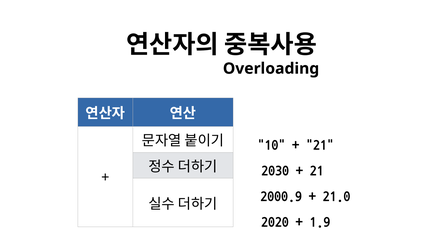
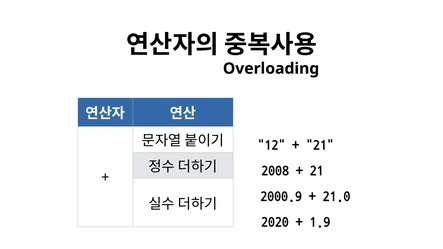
10: 10 -> 12
2030: 2030 -> 2008
